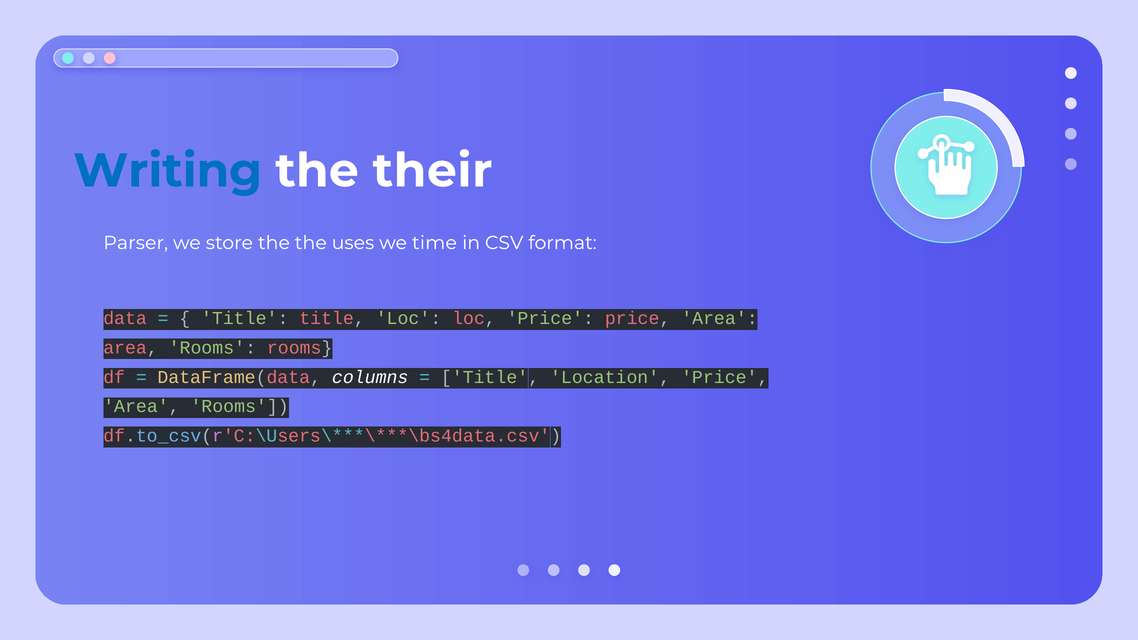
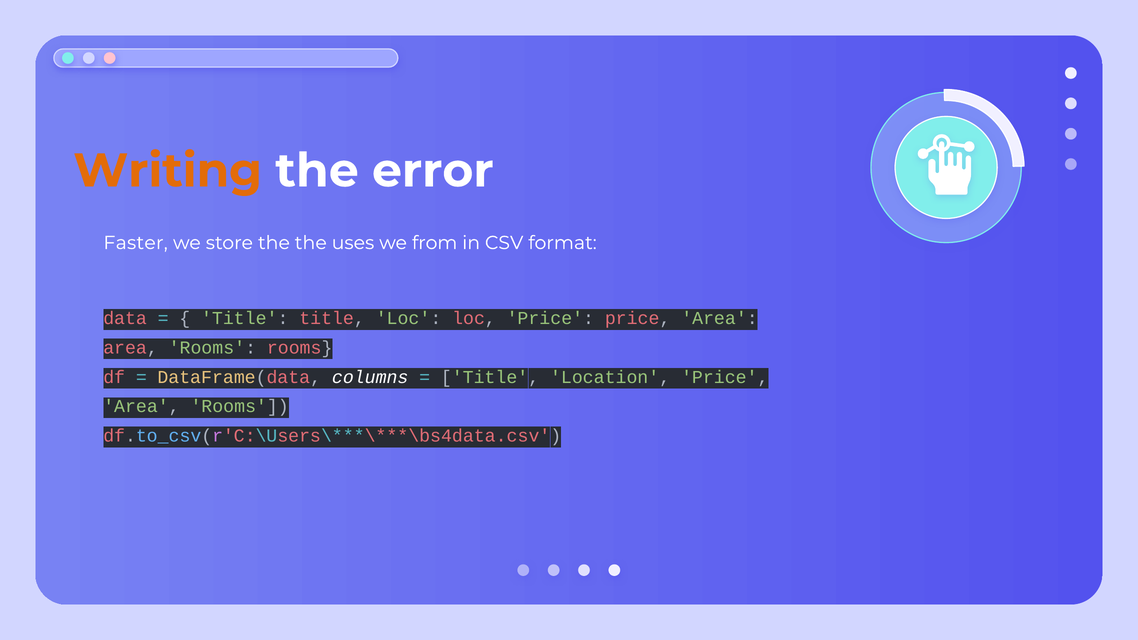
Writing colour: blue -> orange
their: their -> error
Parser: Parser -> Faster
time: time -> from
